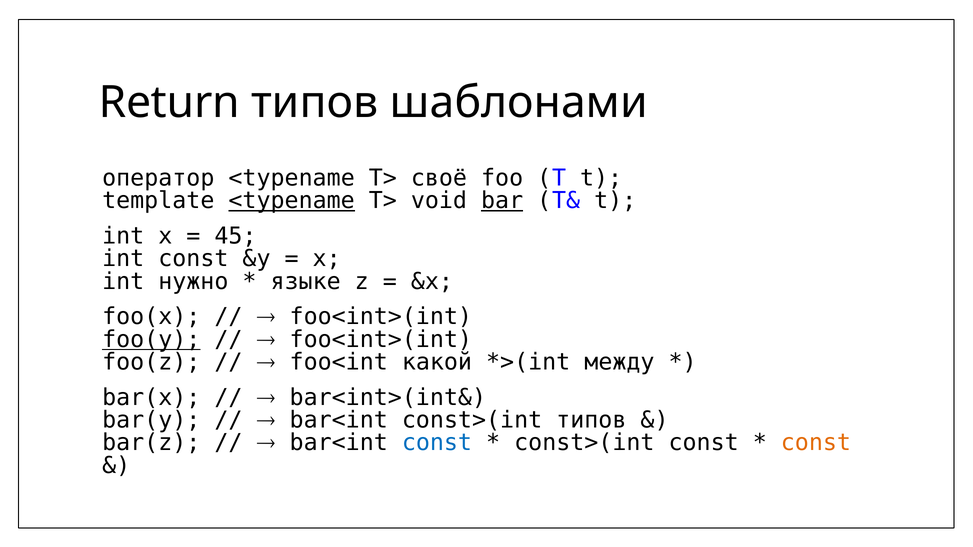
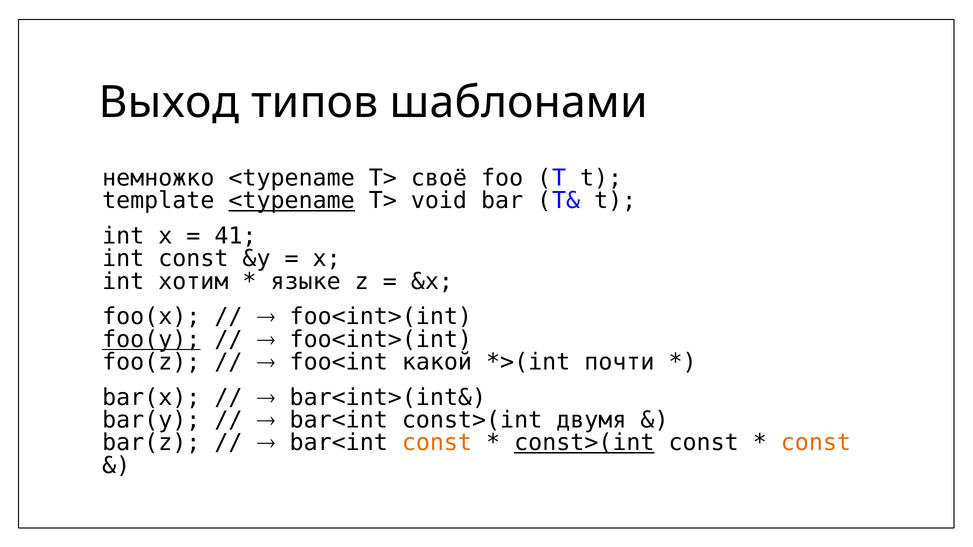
Return: Return -> Выход
оператор: оператор -> немножко
bar underline: present -> none
45: 45 -> 41
нужно: нужно -> хотим
между: между -> почти
const>(int типов: типов -> двумя
const at (437, 443) colour: blue -> orange
const>(int at (584, 443) underline: none -> present
